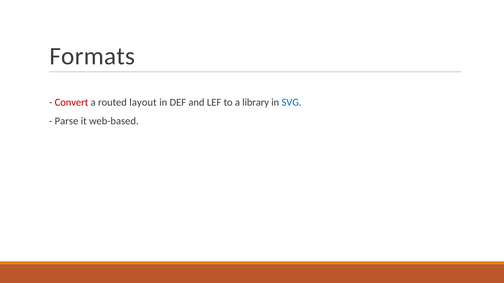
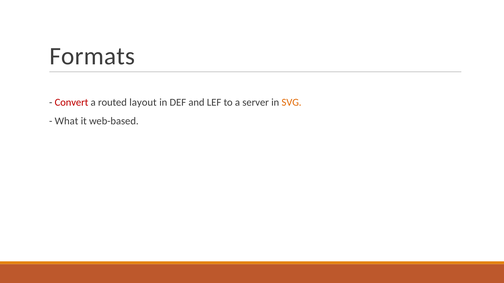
library: library -> server
SVG colour: blue -> orange
Parse: Parse -> What
